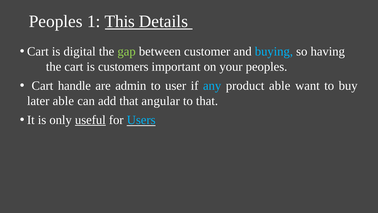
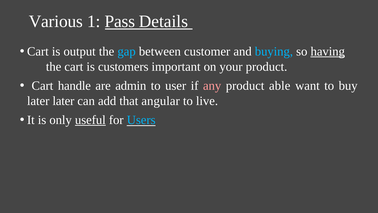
Peoples at (56, 21): Peoples -> Various
This: This -> Pass
digital: digital -> output
gap colour: light green -> light blue
having underline: none -> present
your peoples: peoples -> product
any colour: light blue -> pink
later able: able -> later
to that: that -> live
